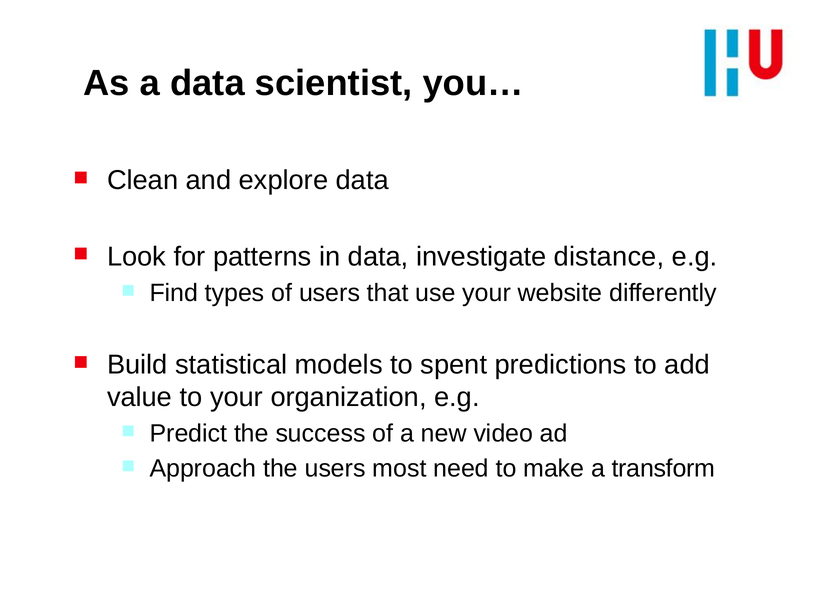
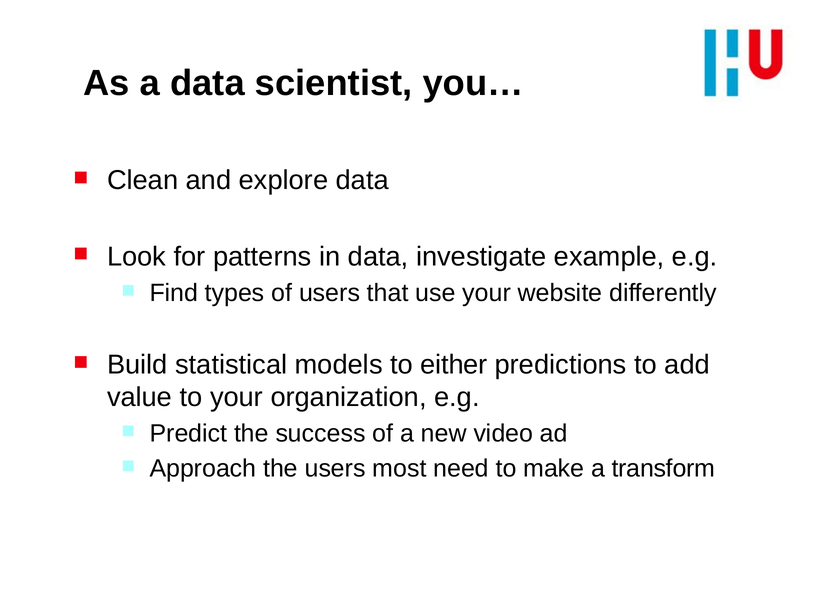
distance: distance -> example
spent: spent -> either
